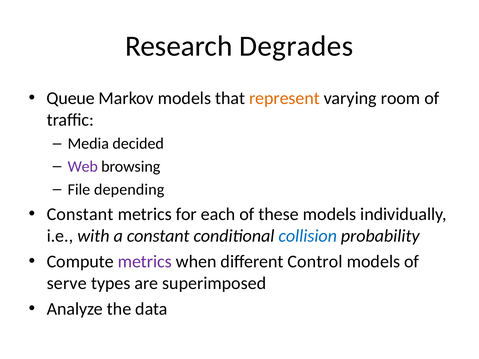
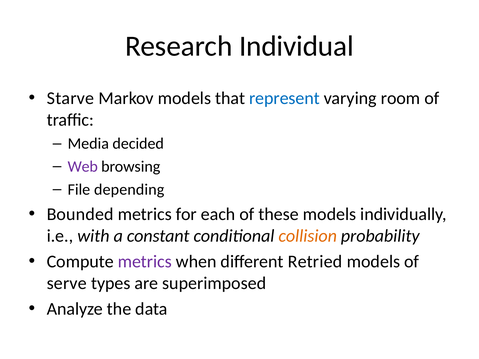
Degrades: Degrades -> Individual
Queue: Queue -> Starve
represent colour: orange -> blue
Constant at (80, 214): Constant -> Bounded
collision colour: blue -> orange
Control: Control -> Retried
